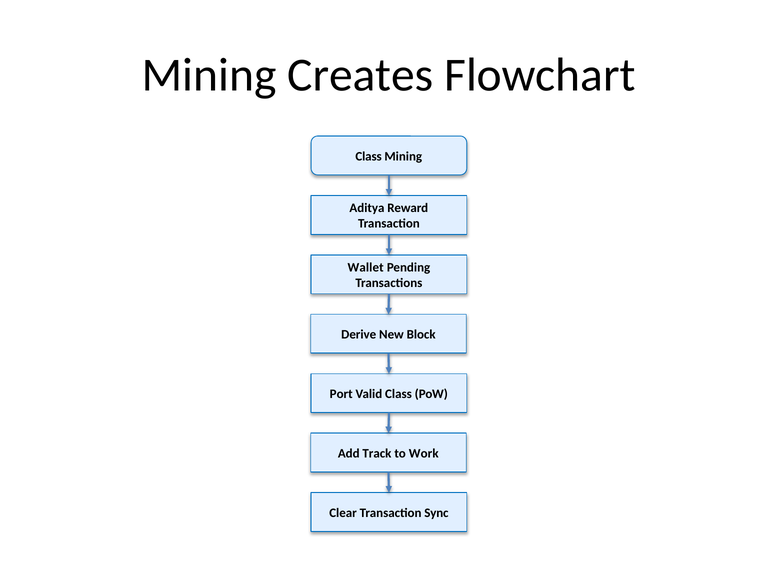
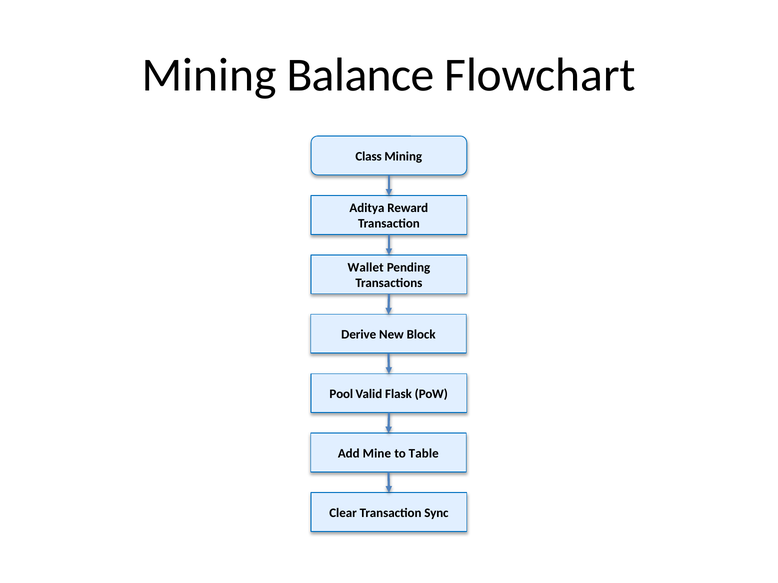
Creates: Creates -> Balance
Port: Port -> Pool
Valid Class: Class -> Flask
Track: Track -> Mine
Work: Work -> Table
